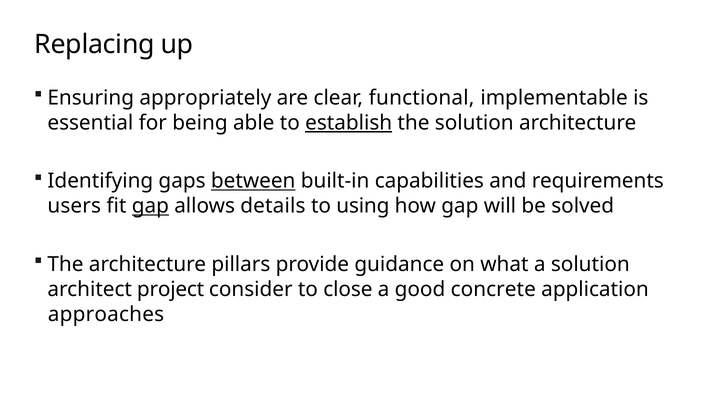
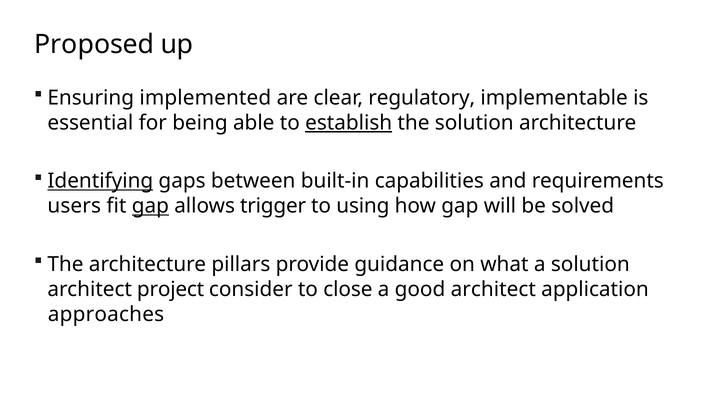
Replacing: Replacing -> Proposed
appropriately: appropriately -> implemented
functional: functional -> regulatory
Identifying underline: none -> present
between underline: present -> none
details: details -> trigger
good concrete: concrete -> architect
